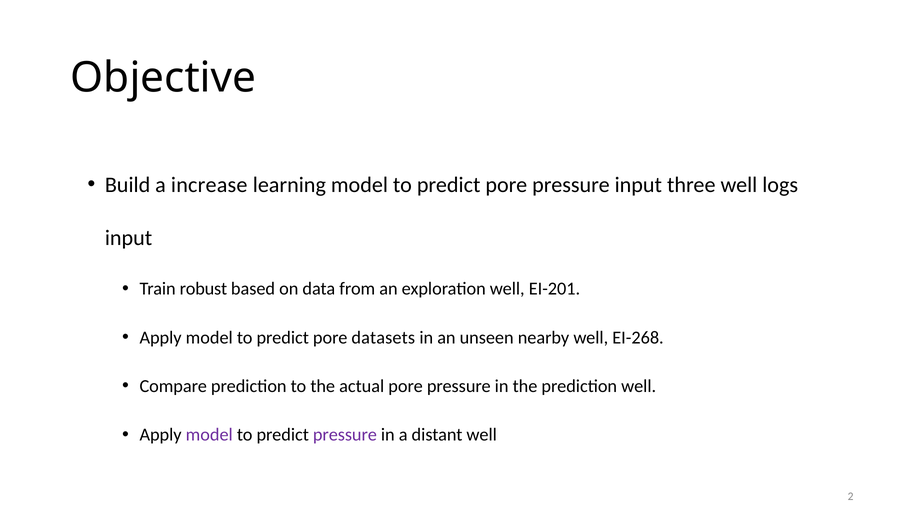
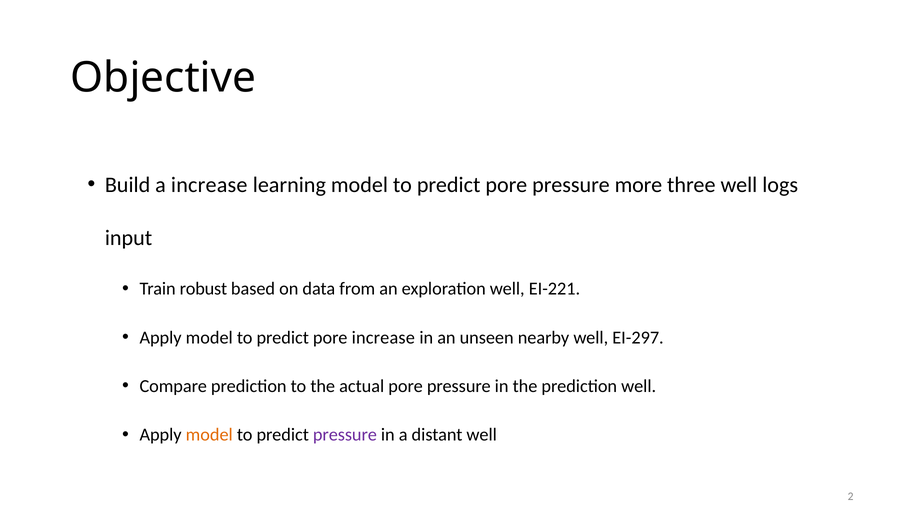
pressure input: input -> more
EI-201: EI-201 -> EI-221
pore datasets: datasets -> increase
EI-268: EI-268 -> EI-297
model at (209, 435) colour: purple -> orange
